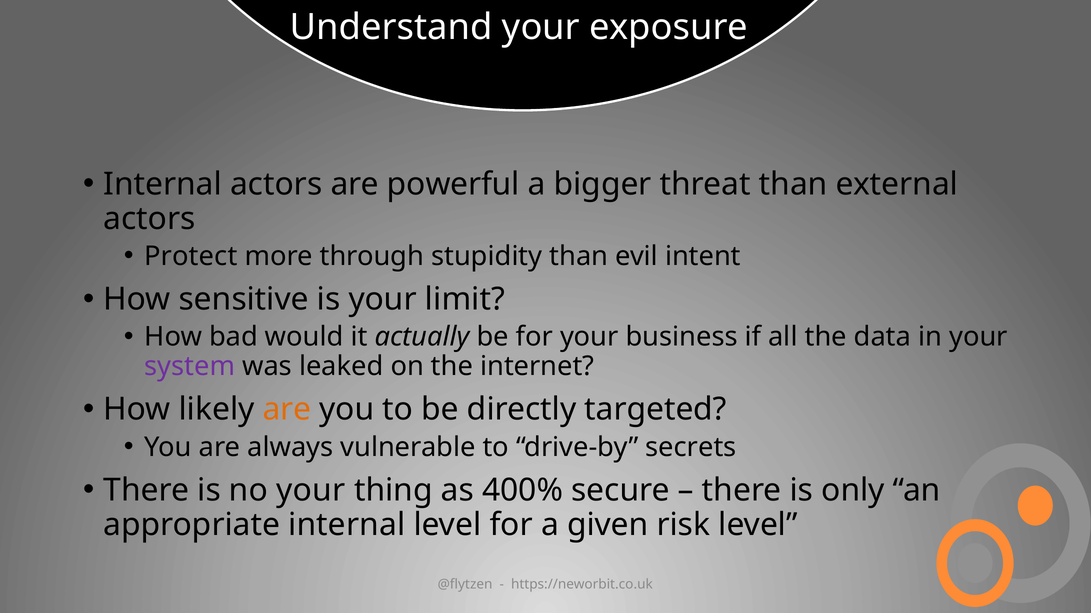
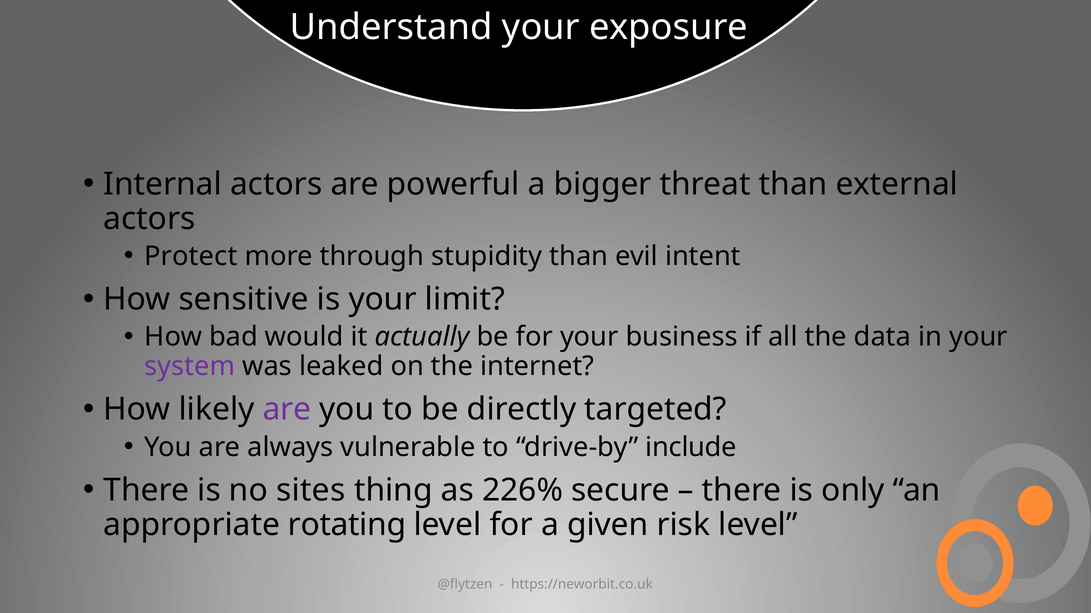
are at (287, 410) colour: orange -> purple
secrets: secrets -> include
no your: your -> sites
400%: 400% -> 226%
appropriate internal: internal -> rotating
